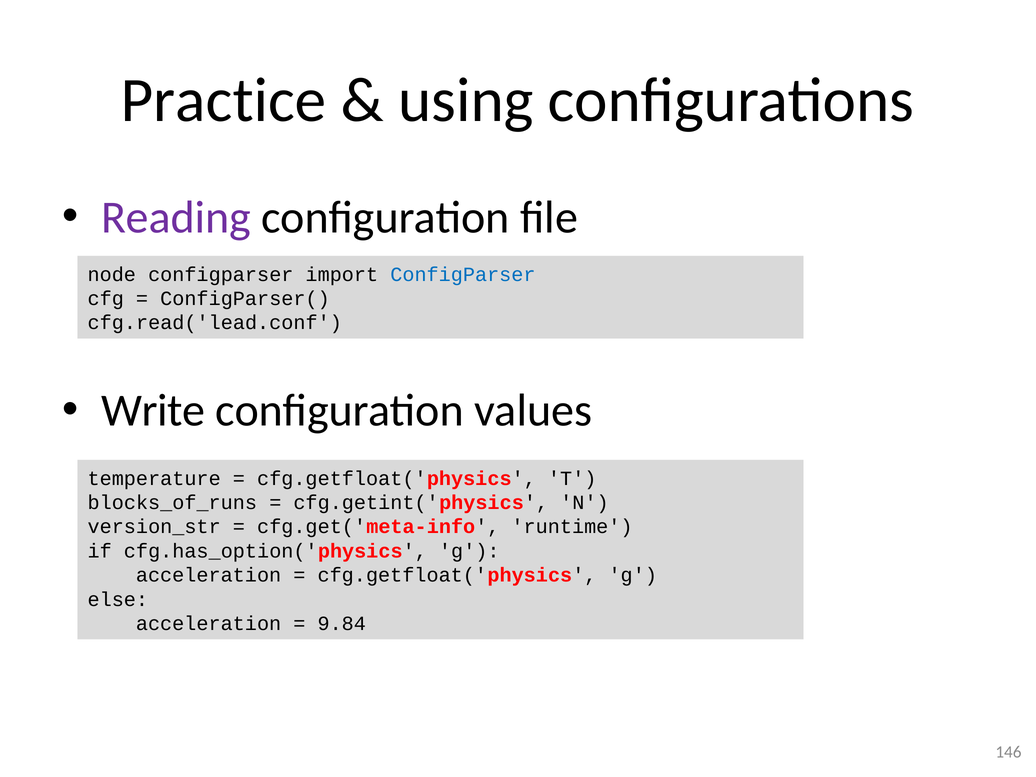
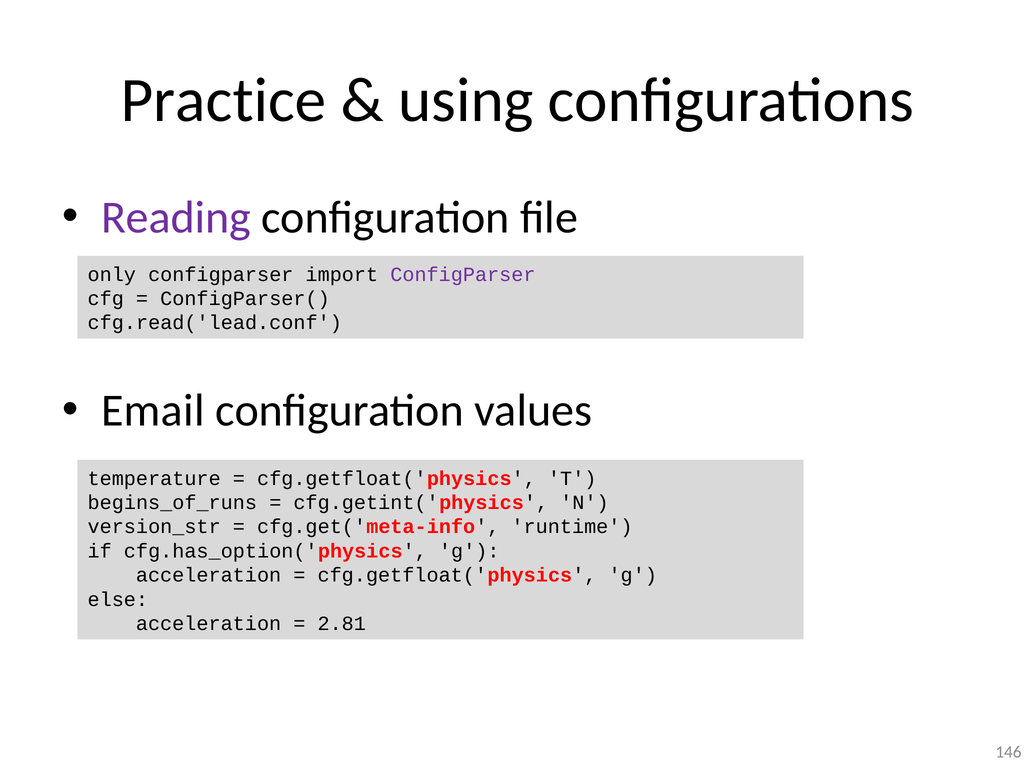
node: node -> only
ConfigParser at (463, 274) colour: blue -> purple
Write: Write -> Email
blocks_of_runs: blocks_of_runs -> begins_of_runs
9.84: 9.84 -> 2.81
